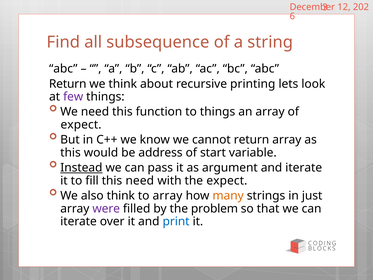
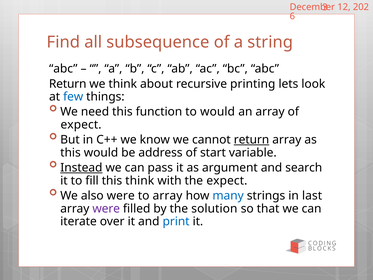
few colour: purple -> blue
to things: things -> would
return at (252, 140) underline: none -> present
and iterate: iterate -> search
this need: need -> think
also think: think -> were
many colour: orange -> blue
just: just -> last
problem: problem -> solution
